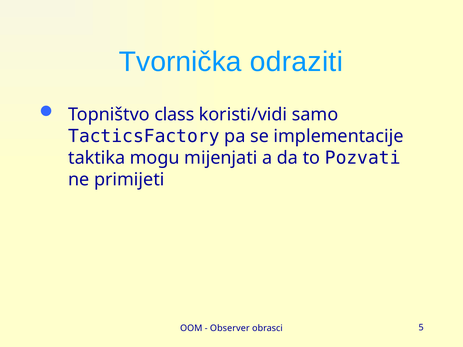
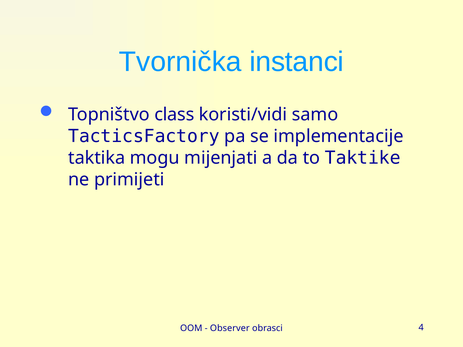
odraziti: odraziti -> instanci
Pozvati: Pozvati -> Taktike
5: 5 -> 4
